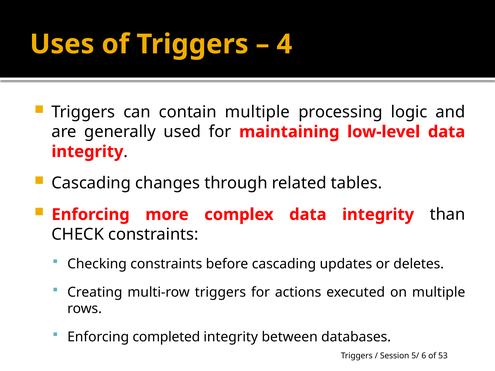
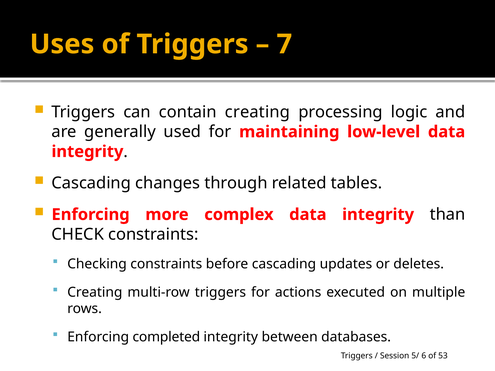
4: 4 -> 7
contain multiple: multiple -> creating
